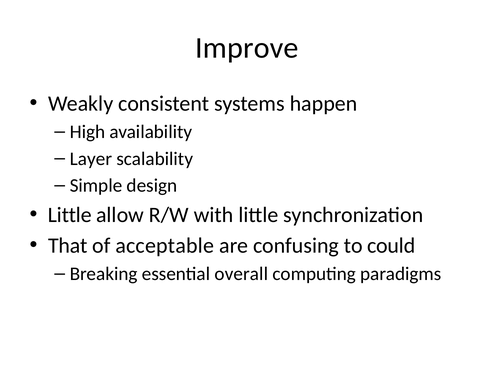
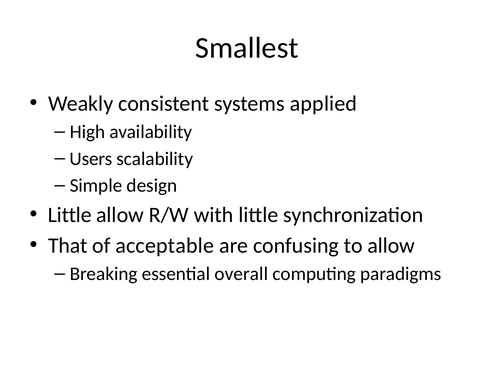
Improve: Improve -> Smallest
happen: happen -> applied
Layer: Layer -> Users
to could: could -> allow
